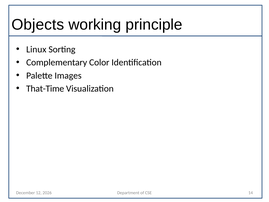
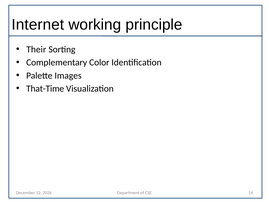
Objects: Objects -> Internet
Linux: Linux -> Their
